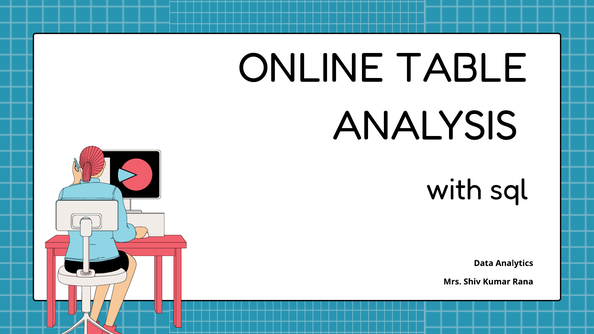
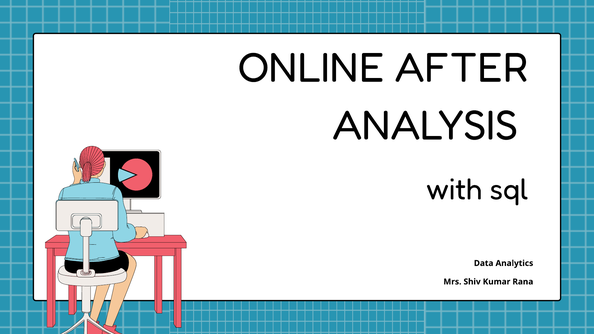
TABLE: TABLE -> AFTER
